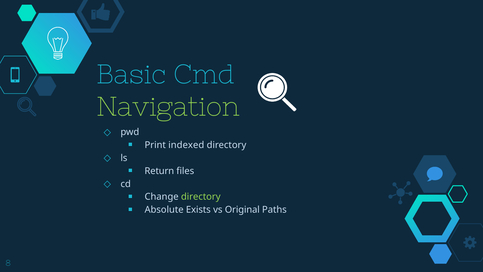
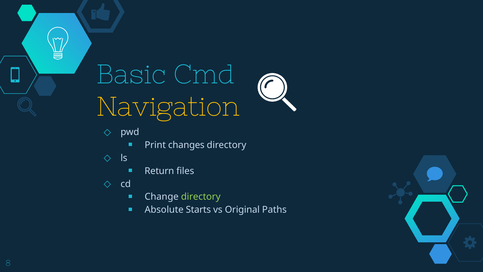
Navigation colour: light green -> yellow
indexed: indexed -> changes
Exists: Exists -> Starts
